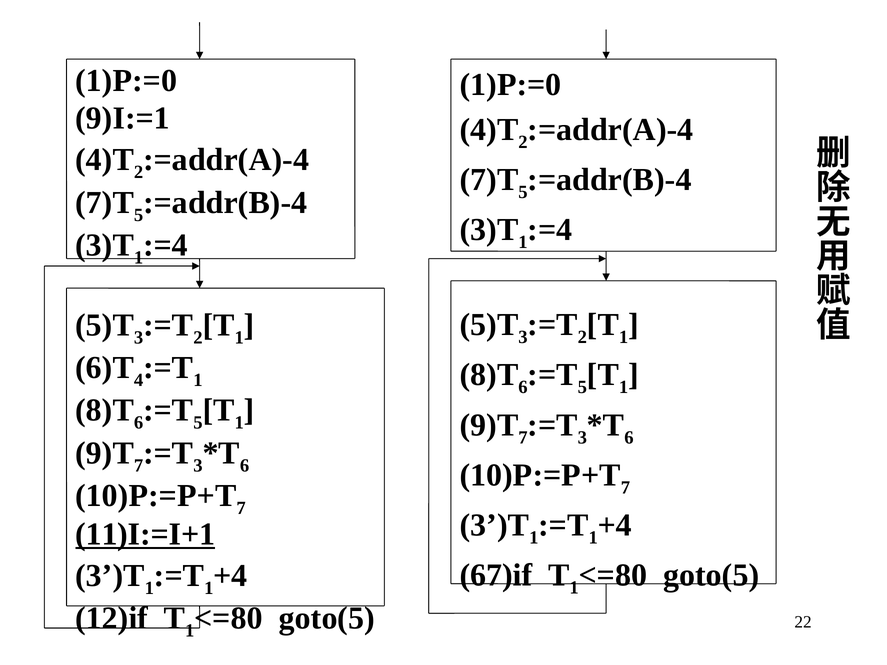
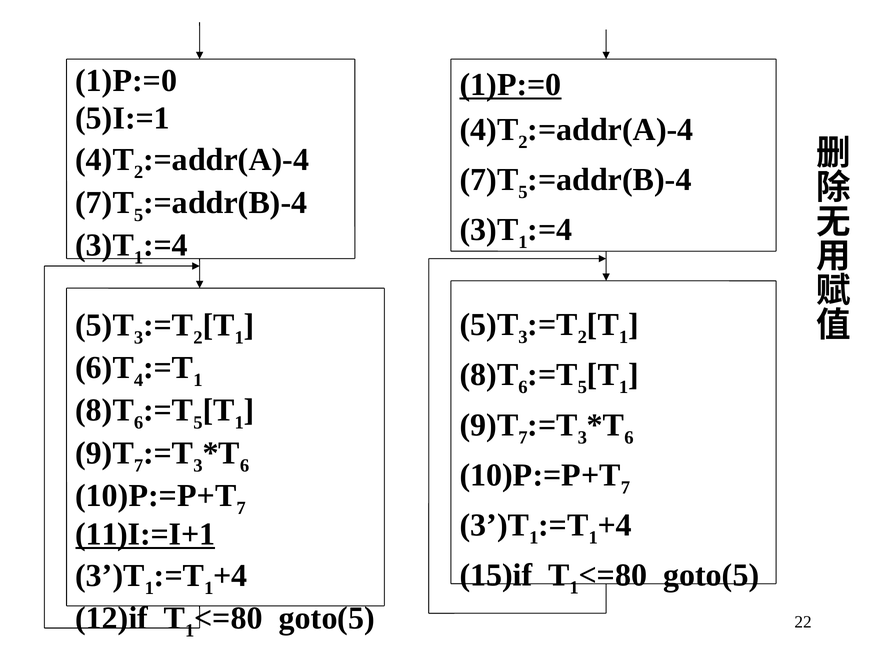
1)P:=0 at (511, 85) underline: none -> present
9)I:=1: 9)I:=1 -> 5)I:=1
67)if: 67)if -> 15)if
